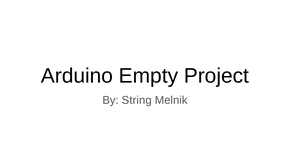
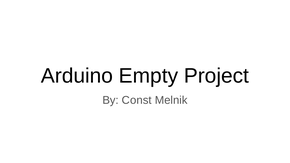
String: String -> Const
